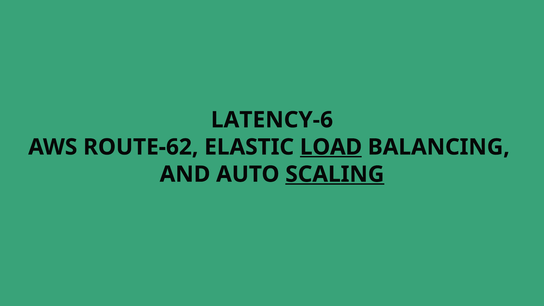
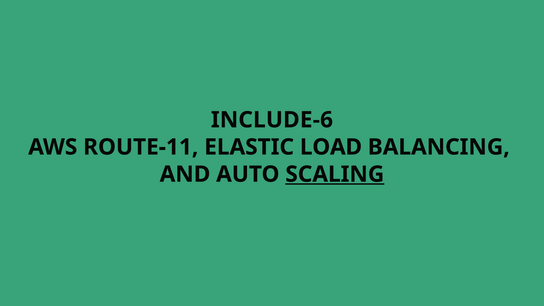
LATENCY-6: LATENCY-6 -> INCLUDE-6
ROUTE-62: ROUTE-62 -> ROUTE-11
LOAD underline: present -> none
